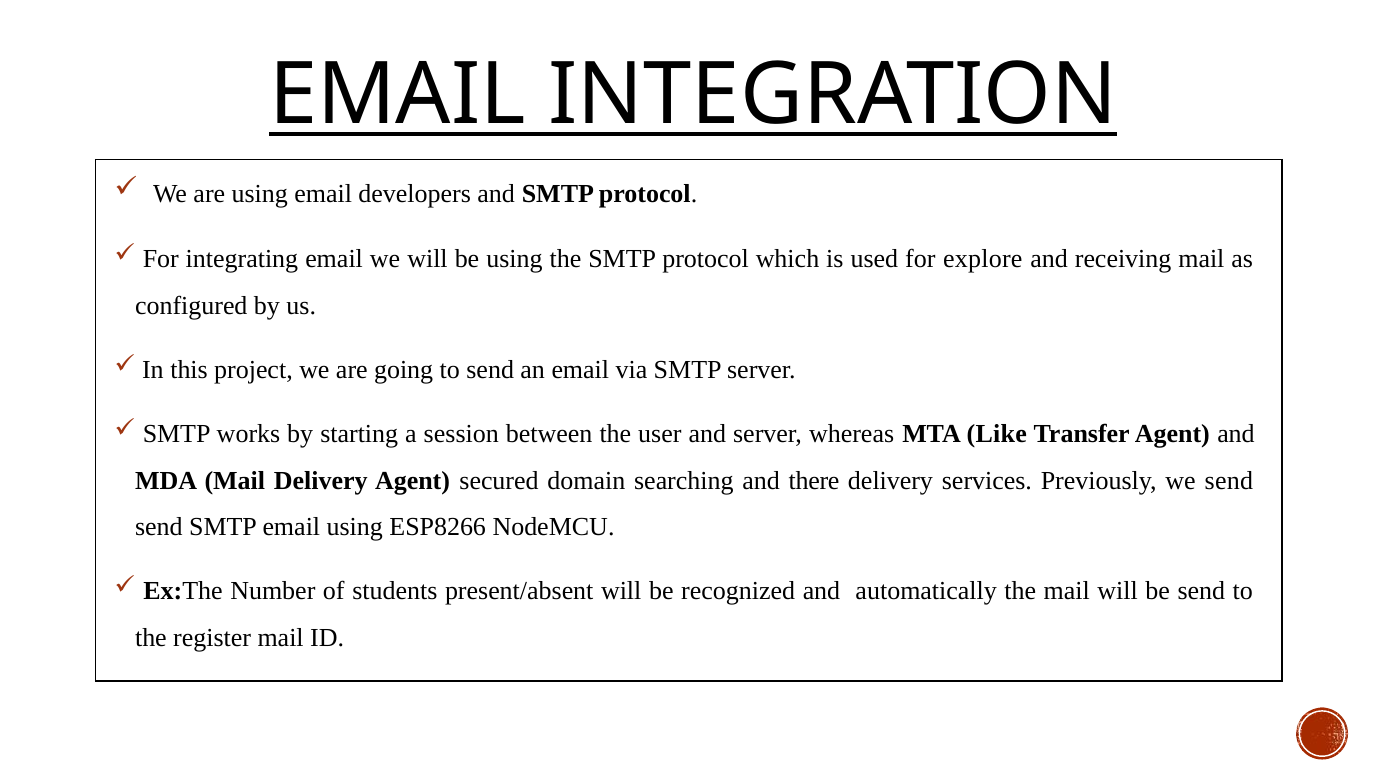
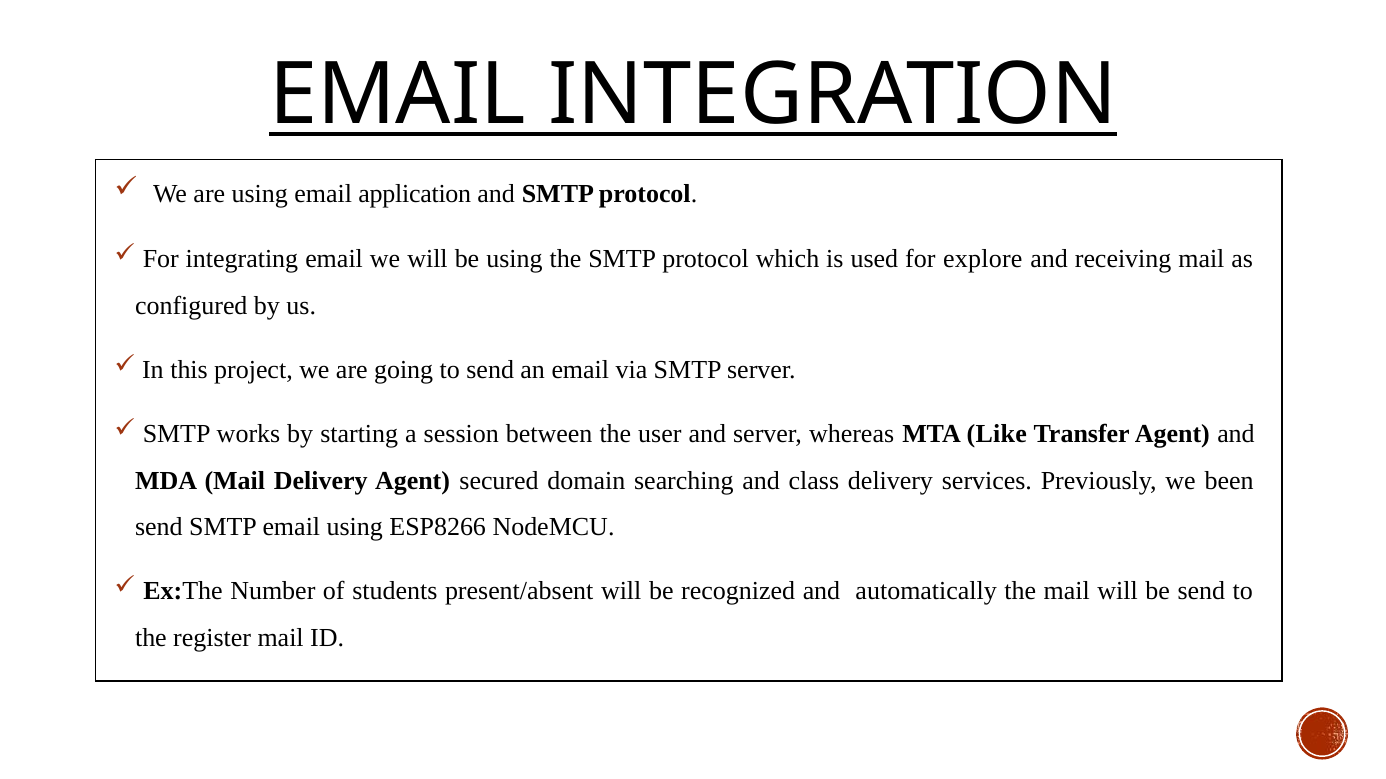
developers: developers -> application
there: there -> class
we send: send -> been
